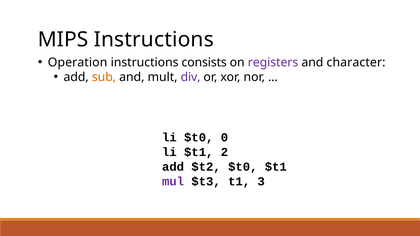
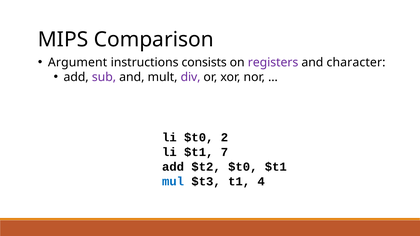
MIPS Instructions: Instructions -> Comparison
Operation: Operation -> Argument
sub colour: orange -> purple
0: 0 -> 2
2: 2 -> 7
mul colour: purple -> blue
3: 3 -> 4
